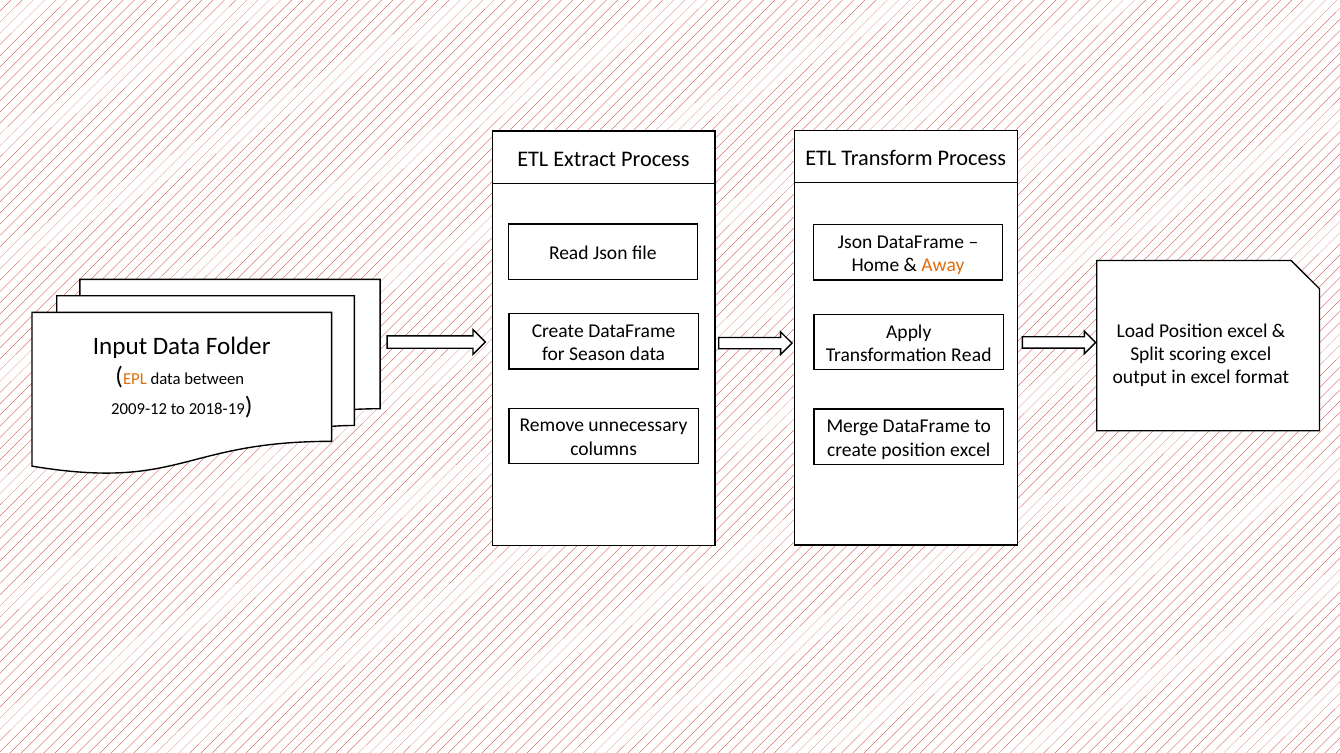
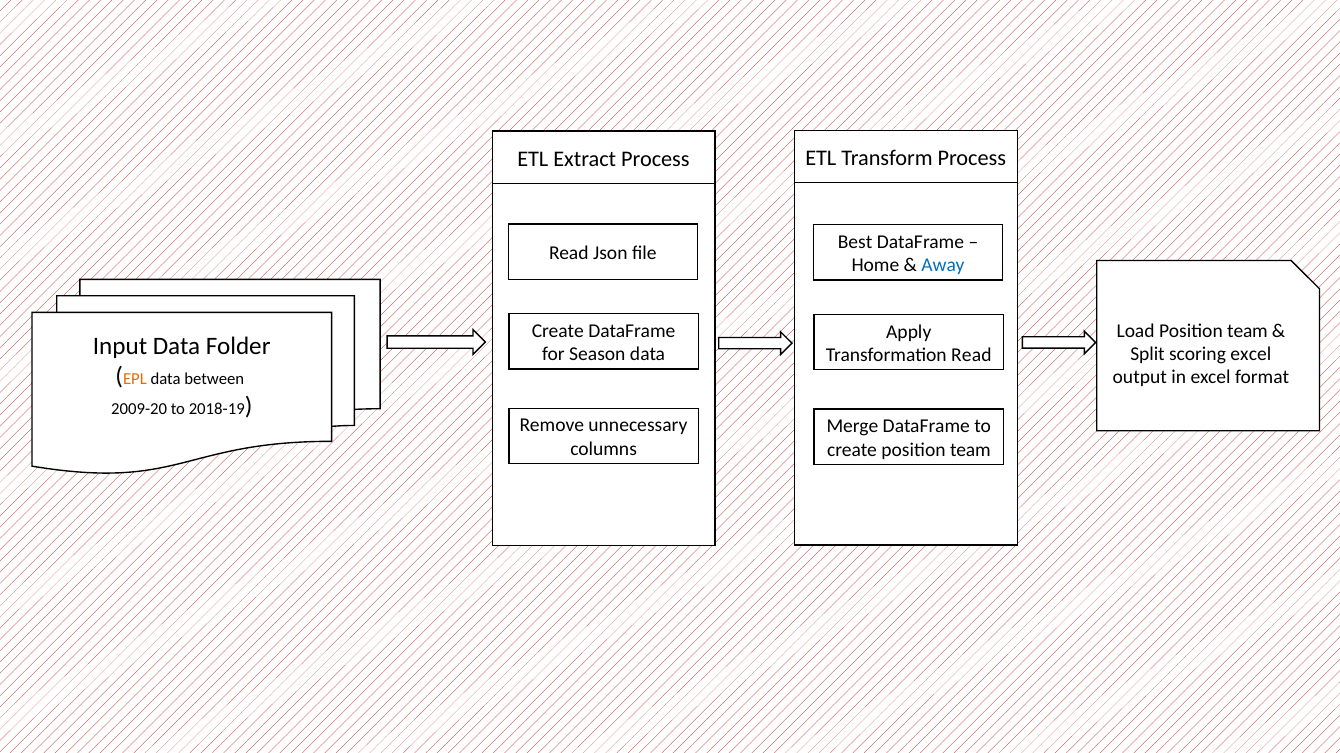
Json at (855, 242): Json -> Best
Away colour: orange -> blue
Load Position excel: excel -> team
2009-12: 2009-12 -> 2009-20
create position excel: excel -> team
